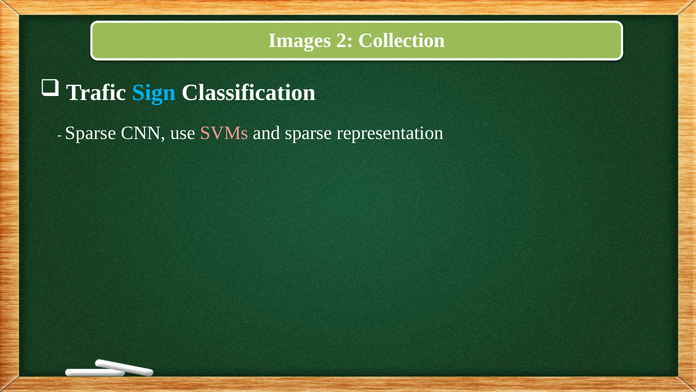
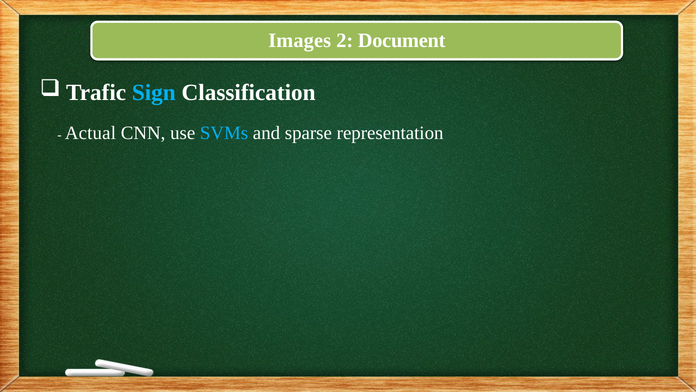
Collection: Collection -> Document
Sparse at (90, 133): Sparse -> Actual
SVMs colour: pink -> light blue
